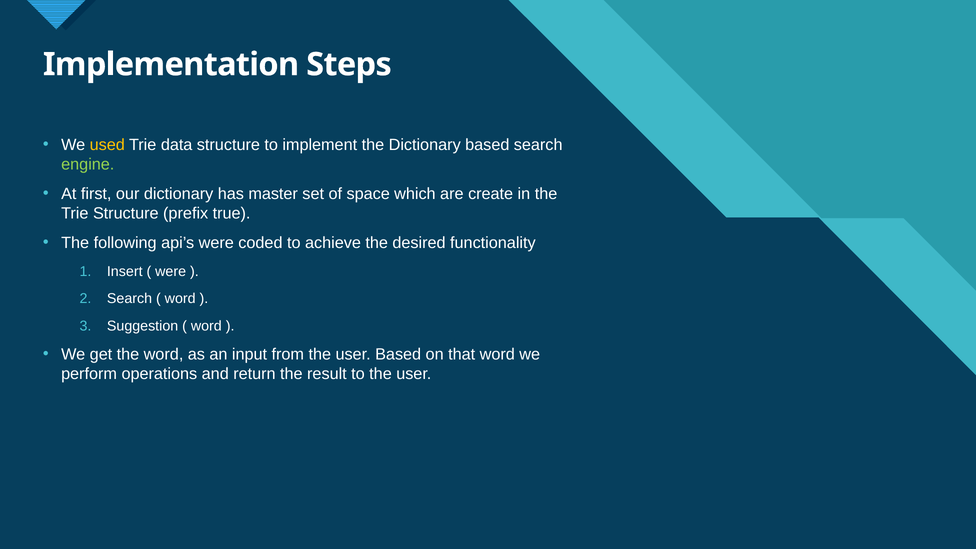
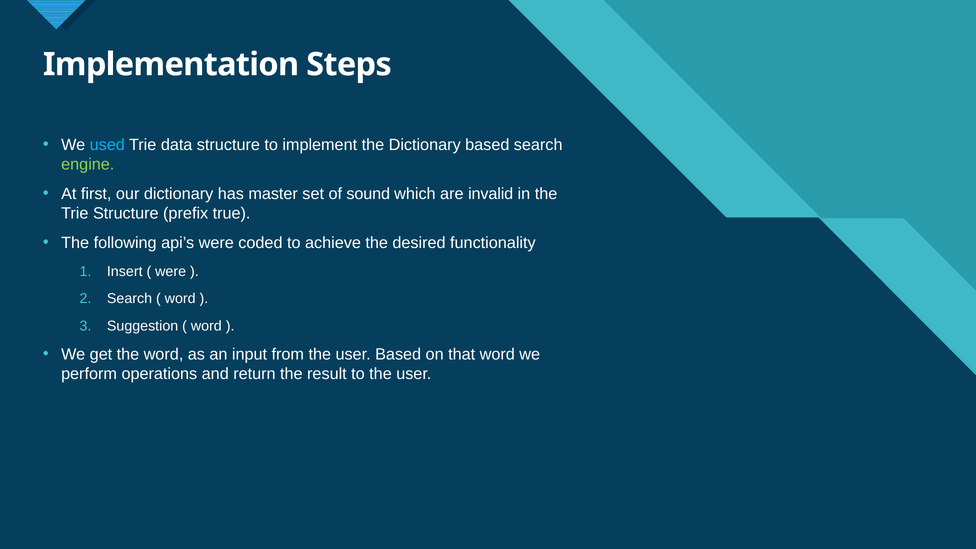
used colour: yellow -> light blue
space: space -> sound
create: create -> invalid
